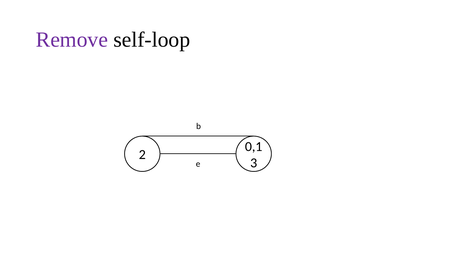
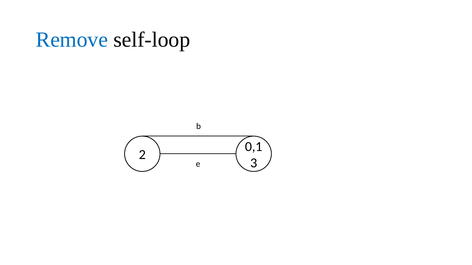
Remove colour: purple -> blue
